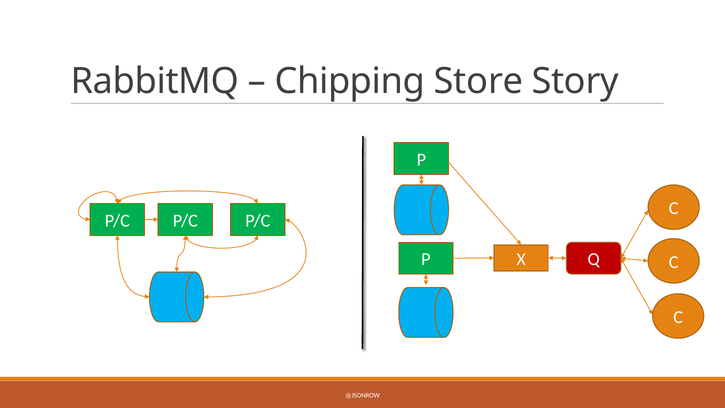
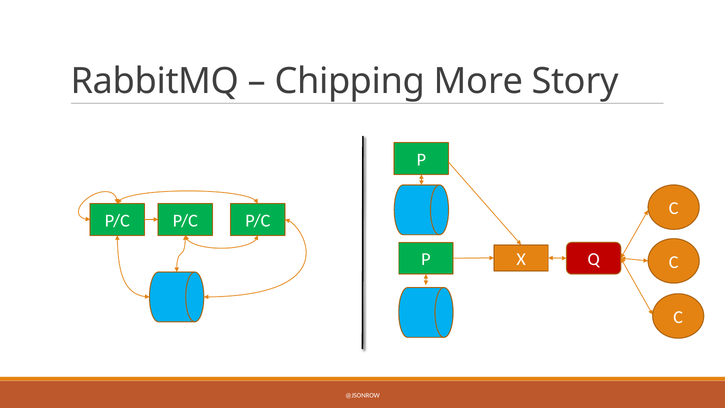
Store: Store -> More
